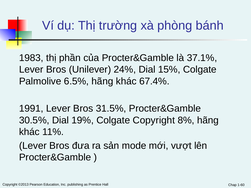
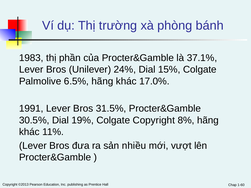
67.4%: 67.4% -> 17.0%
mode: mode -> nhiều
